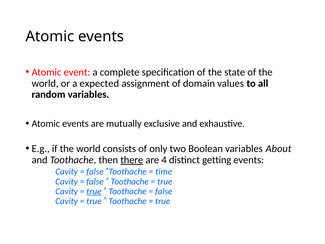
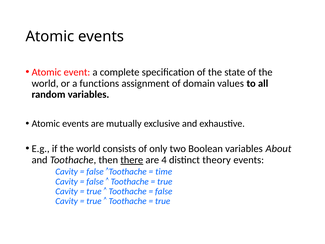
expected: expected -> functions
getting: getting -> theory
true at (94, 191) underline: present -> none
